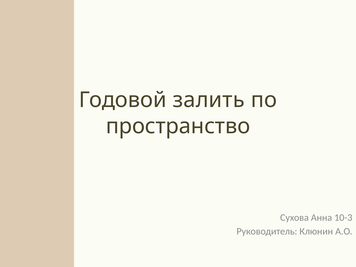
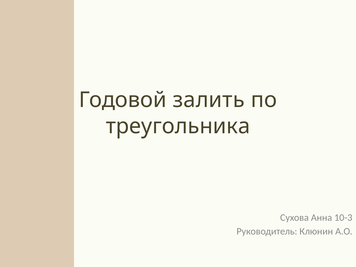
пространство: пространство -> треугольника
